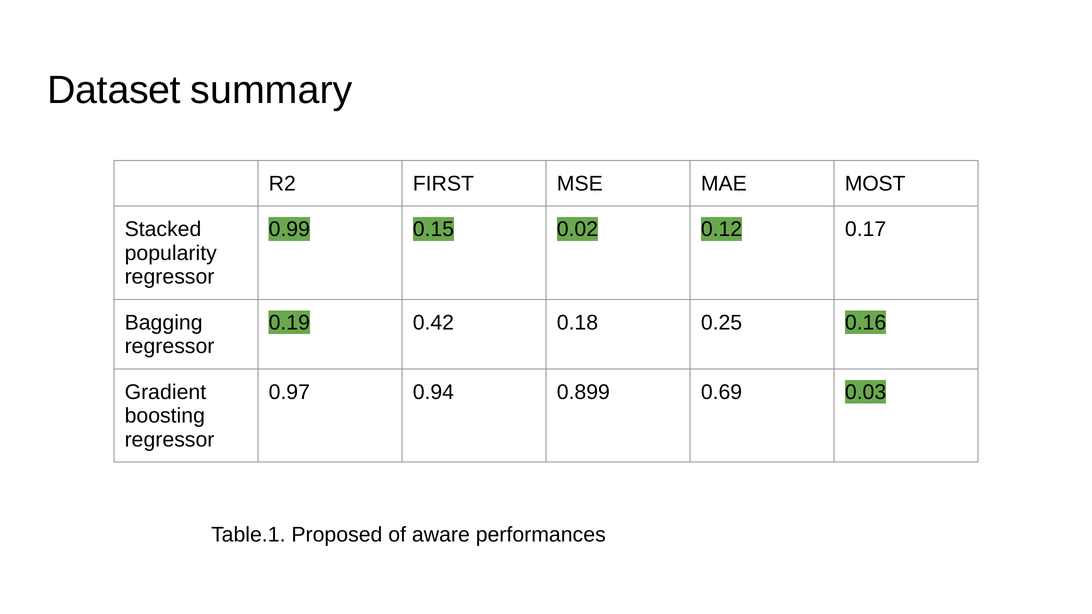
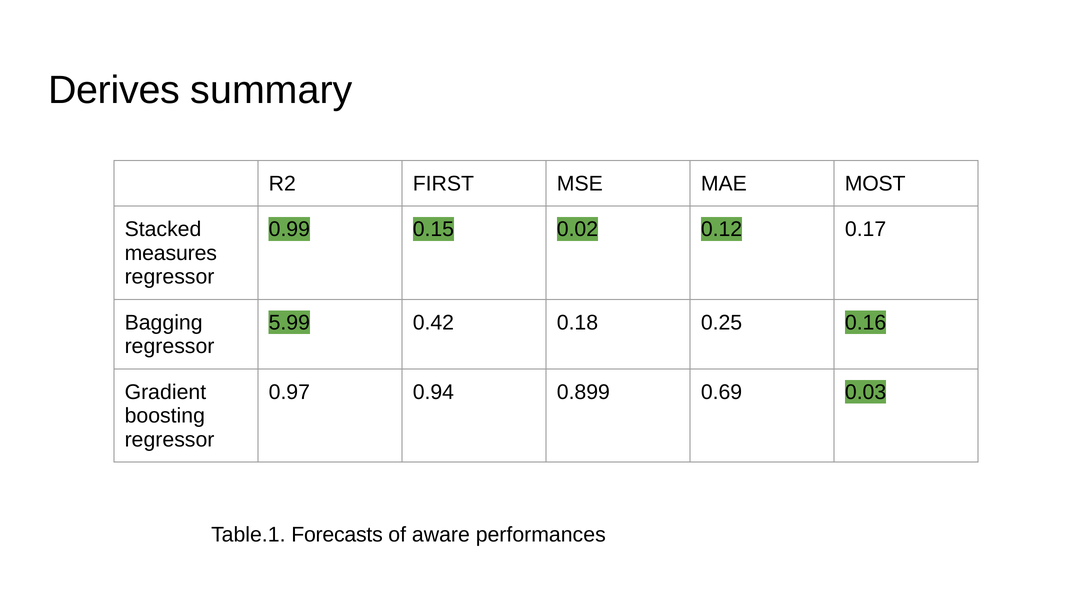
Dataset: Dataset -> Derives
popularity: popularity -> measures
0.19: 0.19 -> 5.99
Proposed: Proposed -> Forecasts
